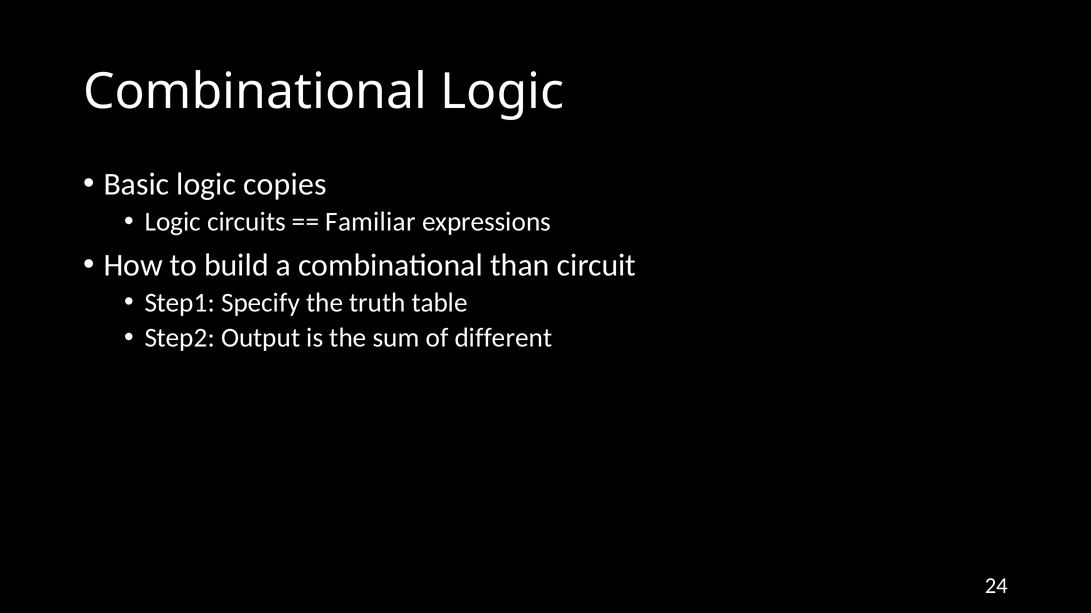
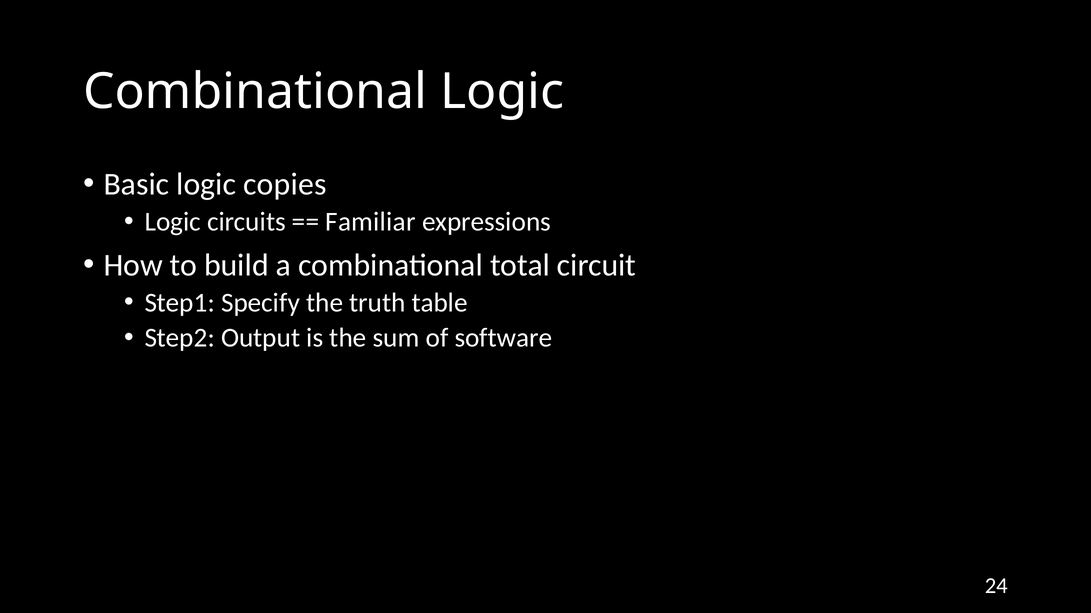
than: than -> total
different: different -> software
